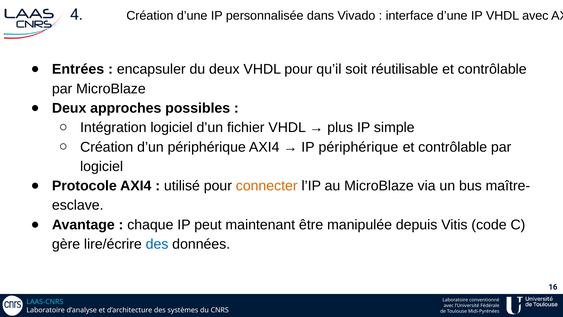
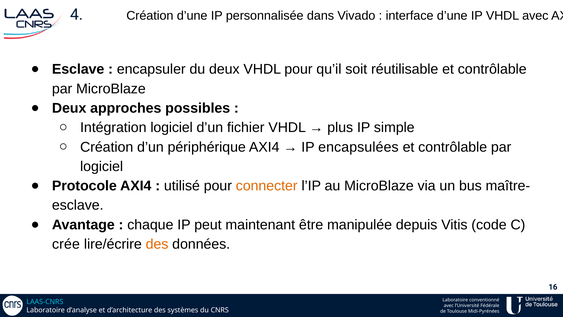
Entrées at (78, 69): Entrées -> Esclave
IP périphérique: périphérique -> encapsulées
gère: gère -> crée
des at (157, 244) colour: blue -> orange
